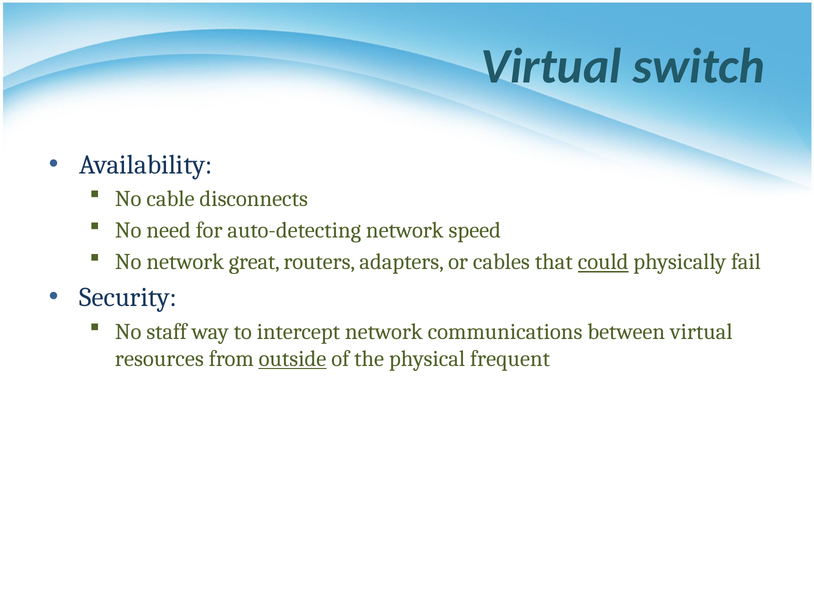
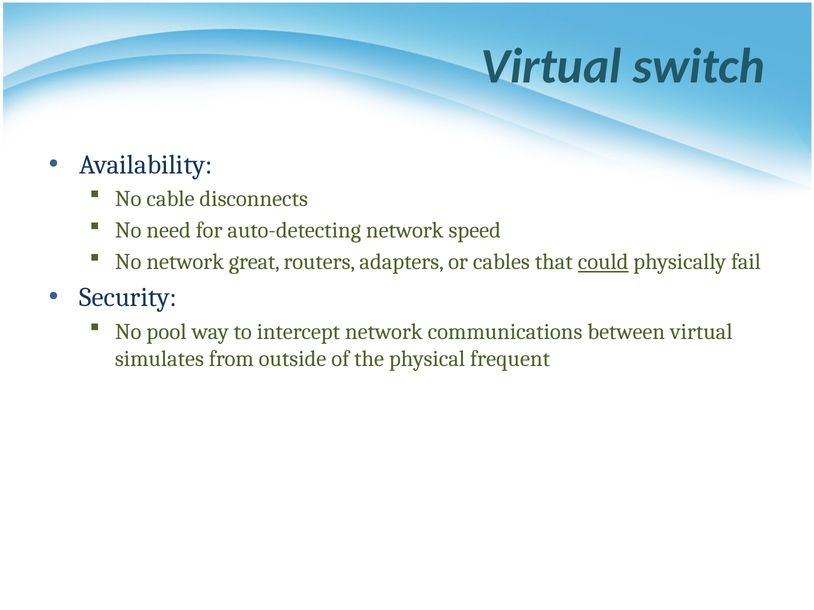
staff: staff -> pool
resources: resources -> simulates
outside underline: present -> none
